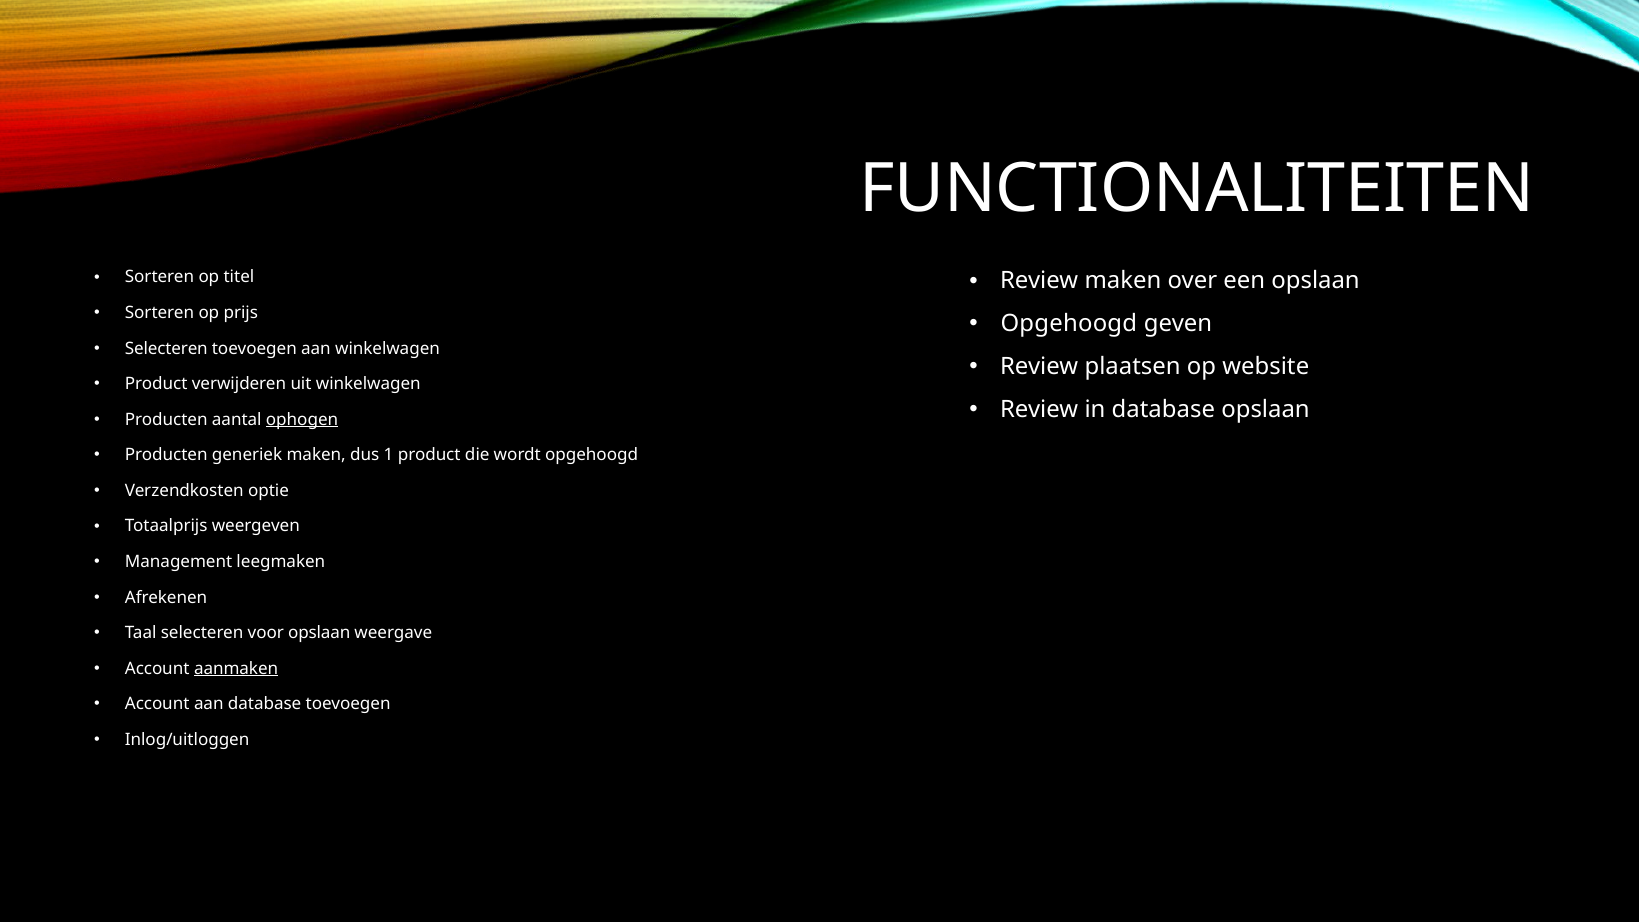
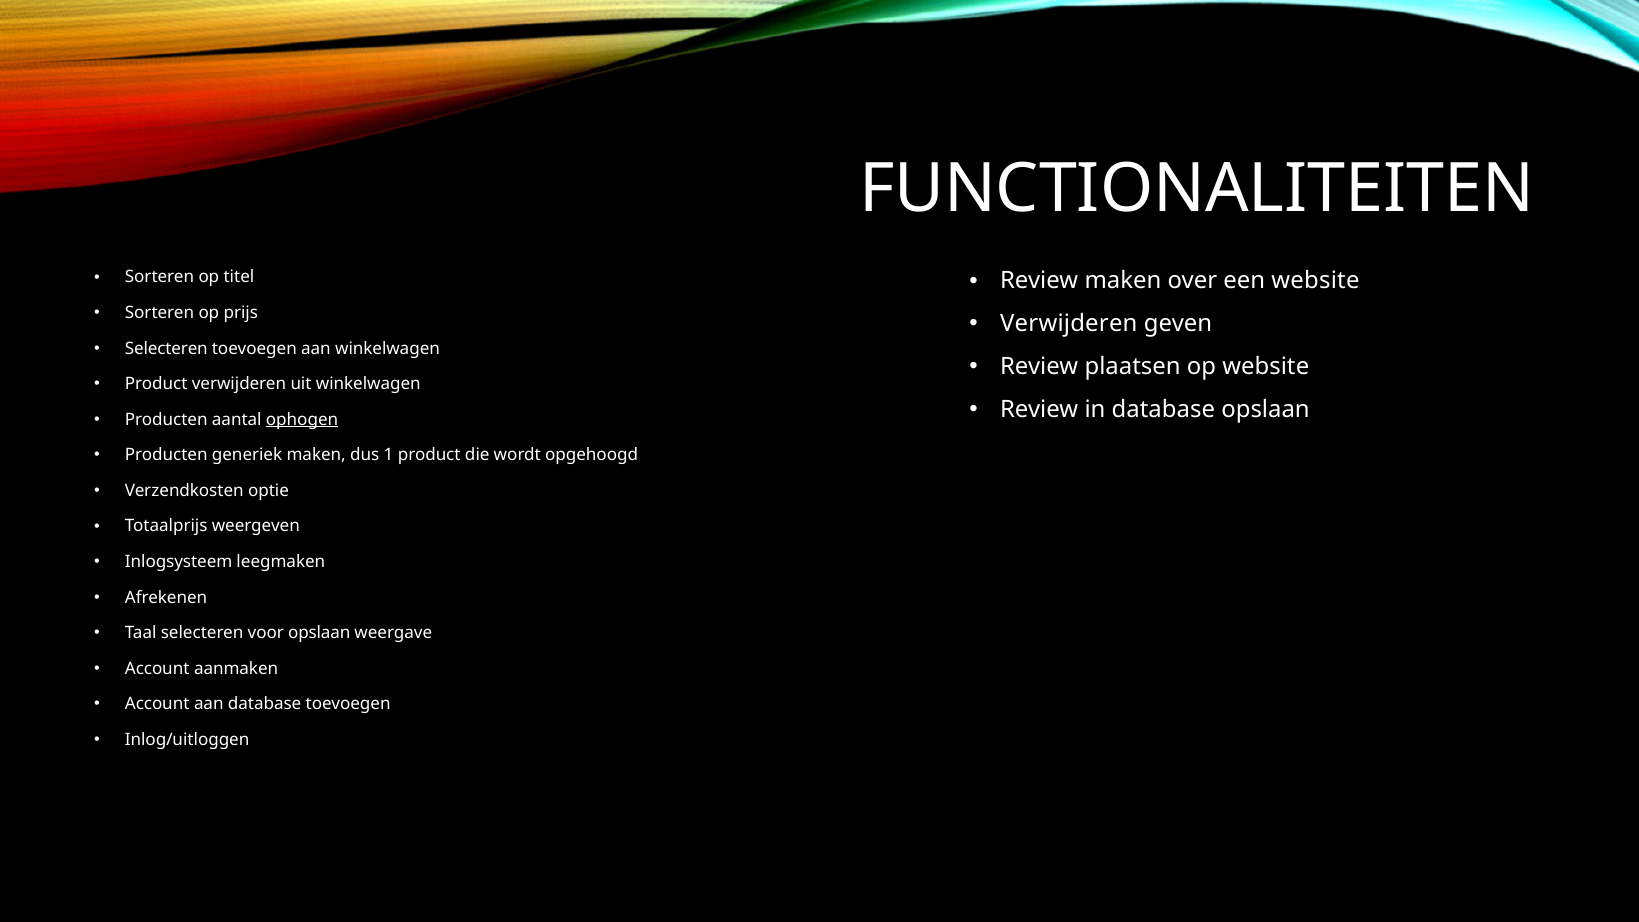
een opslaan: opslaan -> website
Opgehoogd at (1069, 324): Opgehoogd -> Verwijderen
Management: Management -> Inlogsysteem
aanmaken underline: present -> none
